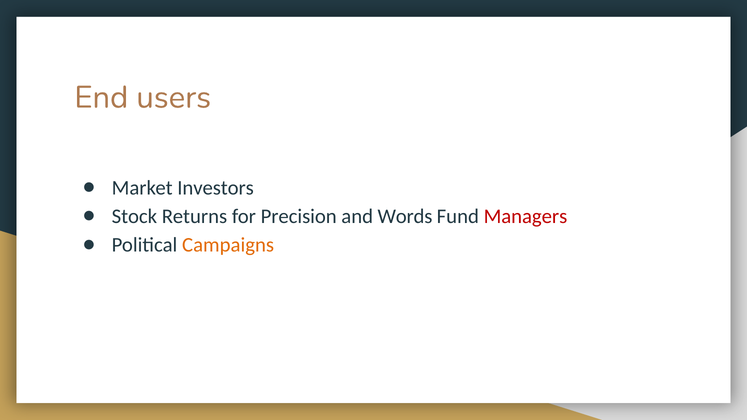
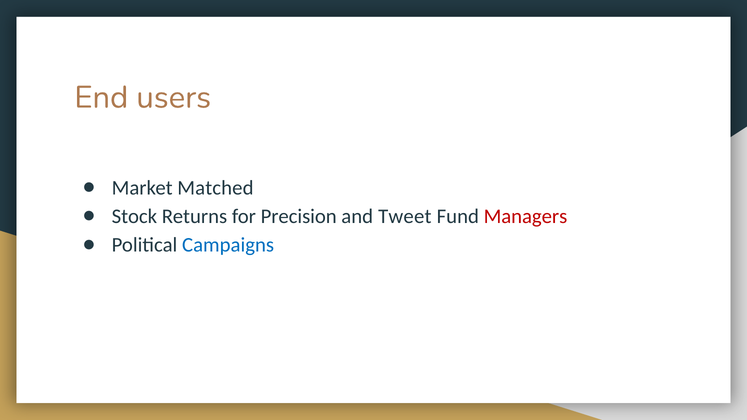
Investors: Investors -> Matched
Words: Words -> Tweet
Campaigns colour: orange -> blue
